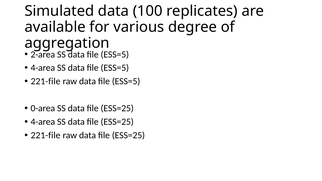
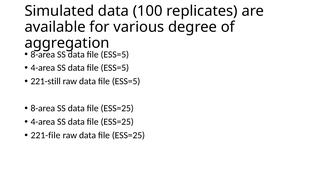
2-area at (43, 54): 2-area -> 8-area
221-file at (46, 81): 221-file -> 221-still
0-area at (43, 108): 0-area -> 8-area
